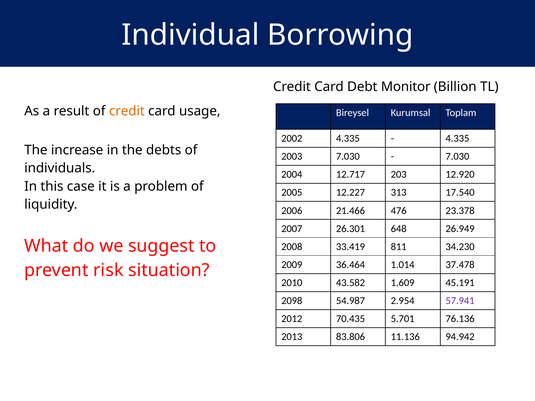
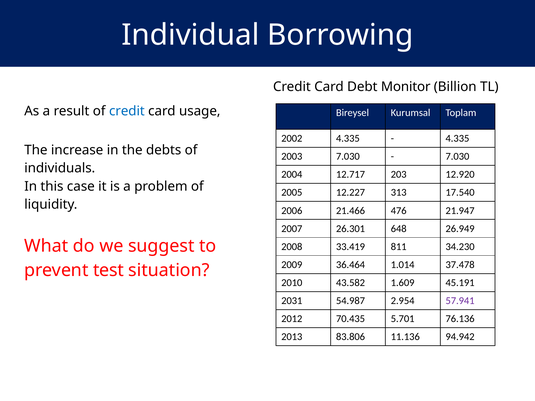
credit at (127, 111) colour: orange -> blue
23.378: 23.378 -> 21.947
risk: risk -> test
2098: 2098 -> 2031
